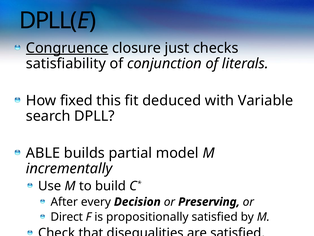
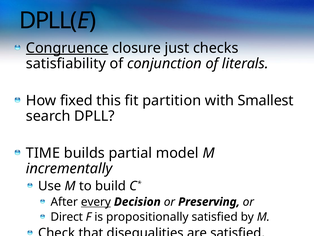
deduced: deduced -> partition
Variable: Variable -> Smallest
ABLE: ABLE -> TIME
every underline: none -> present
